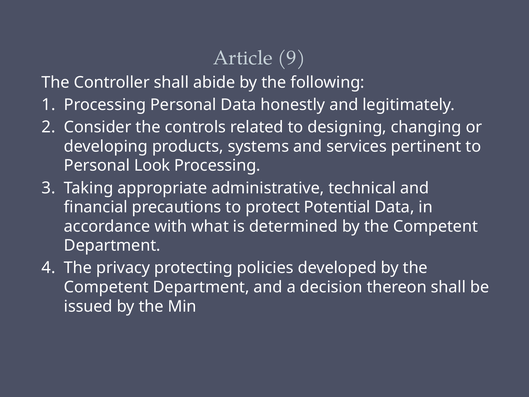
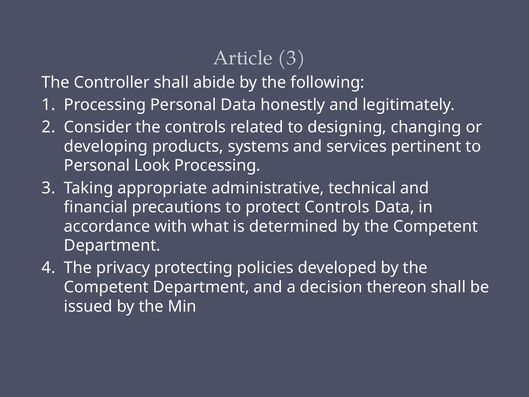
Article 9: 9 -> 3
protect Potential: Potential -> Controls
